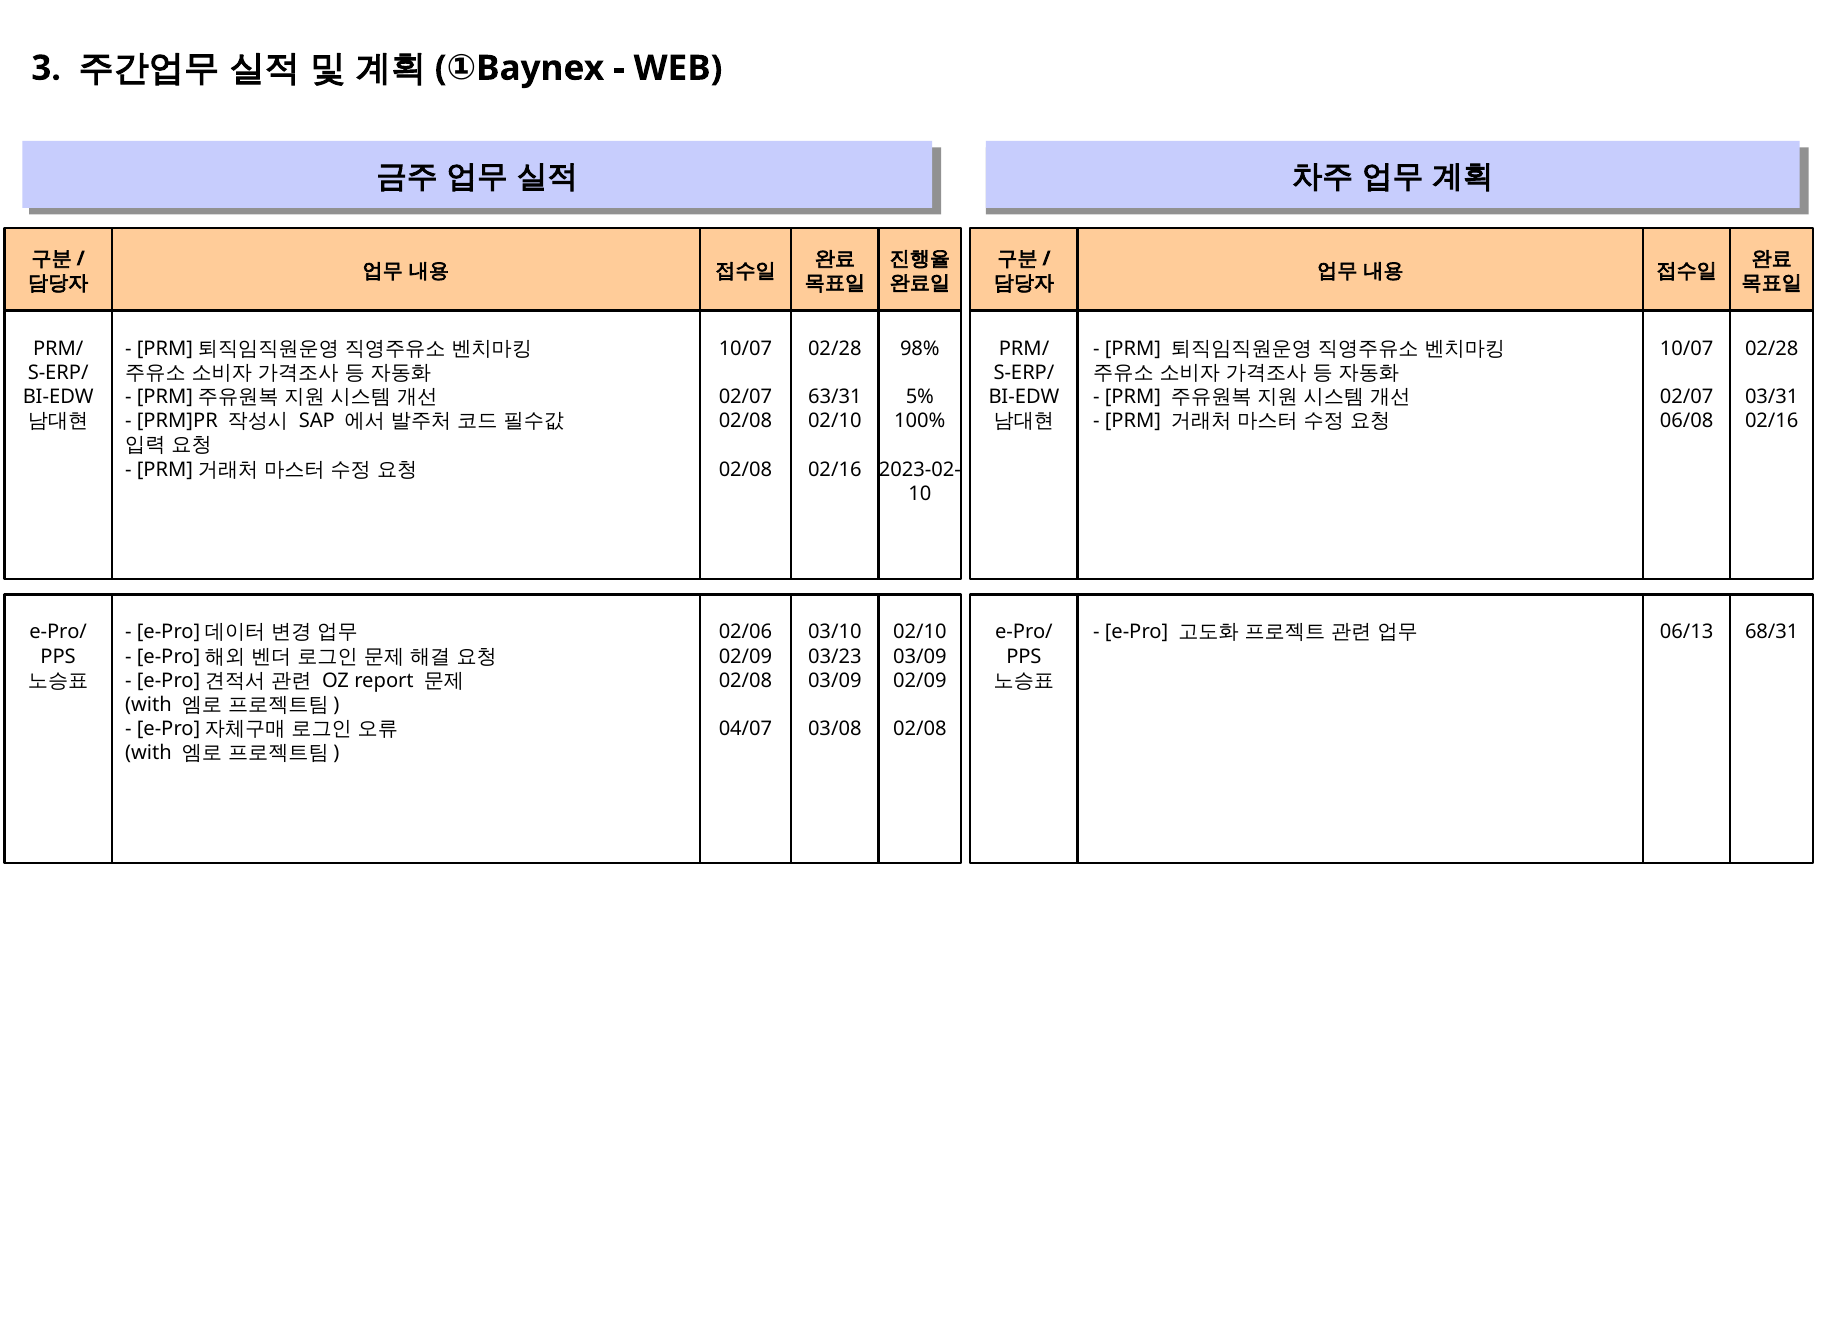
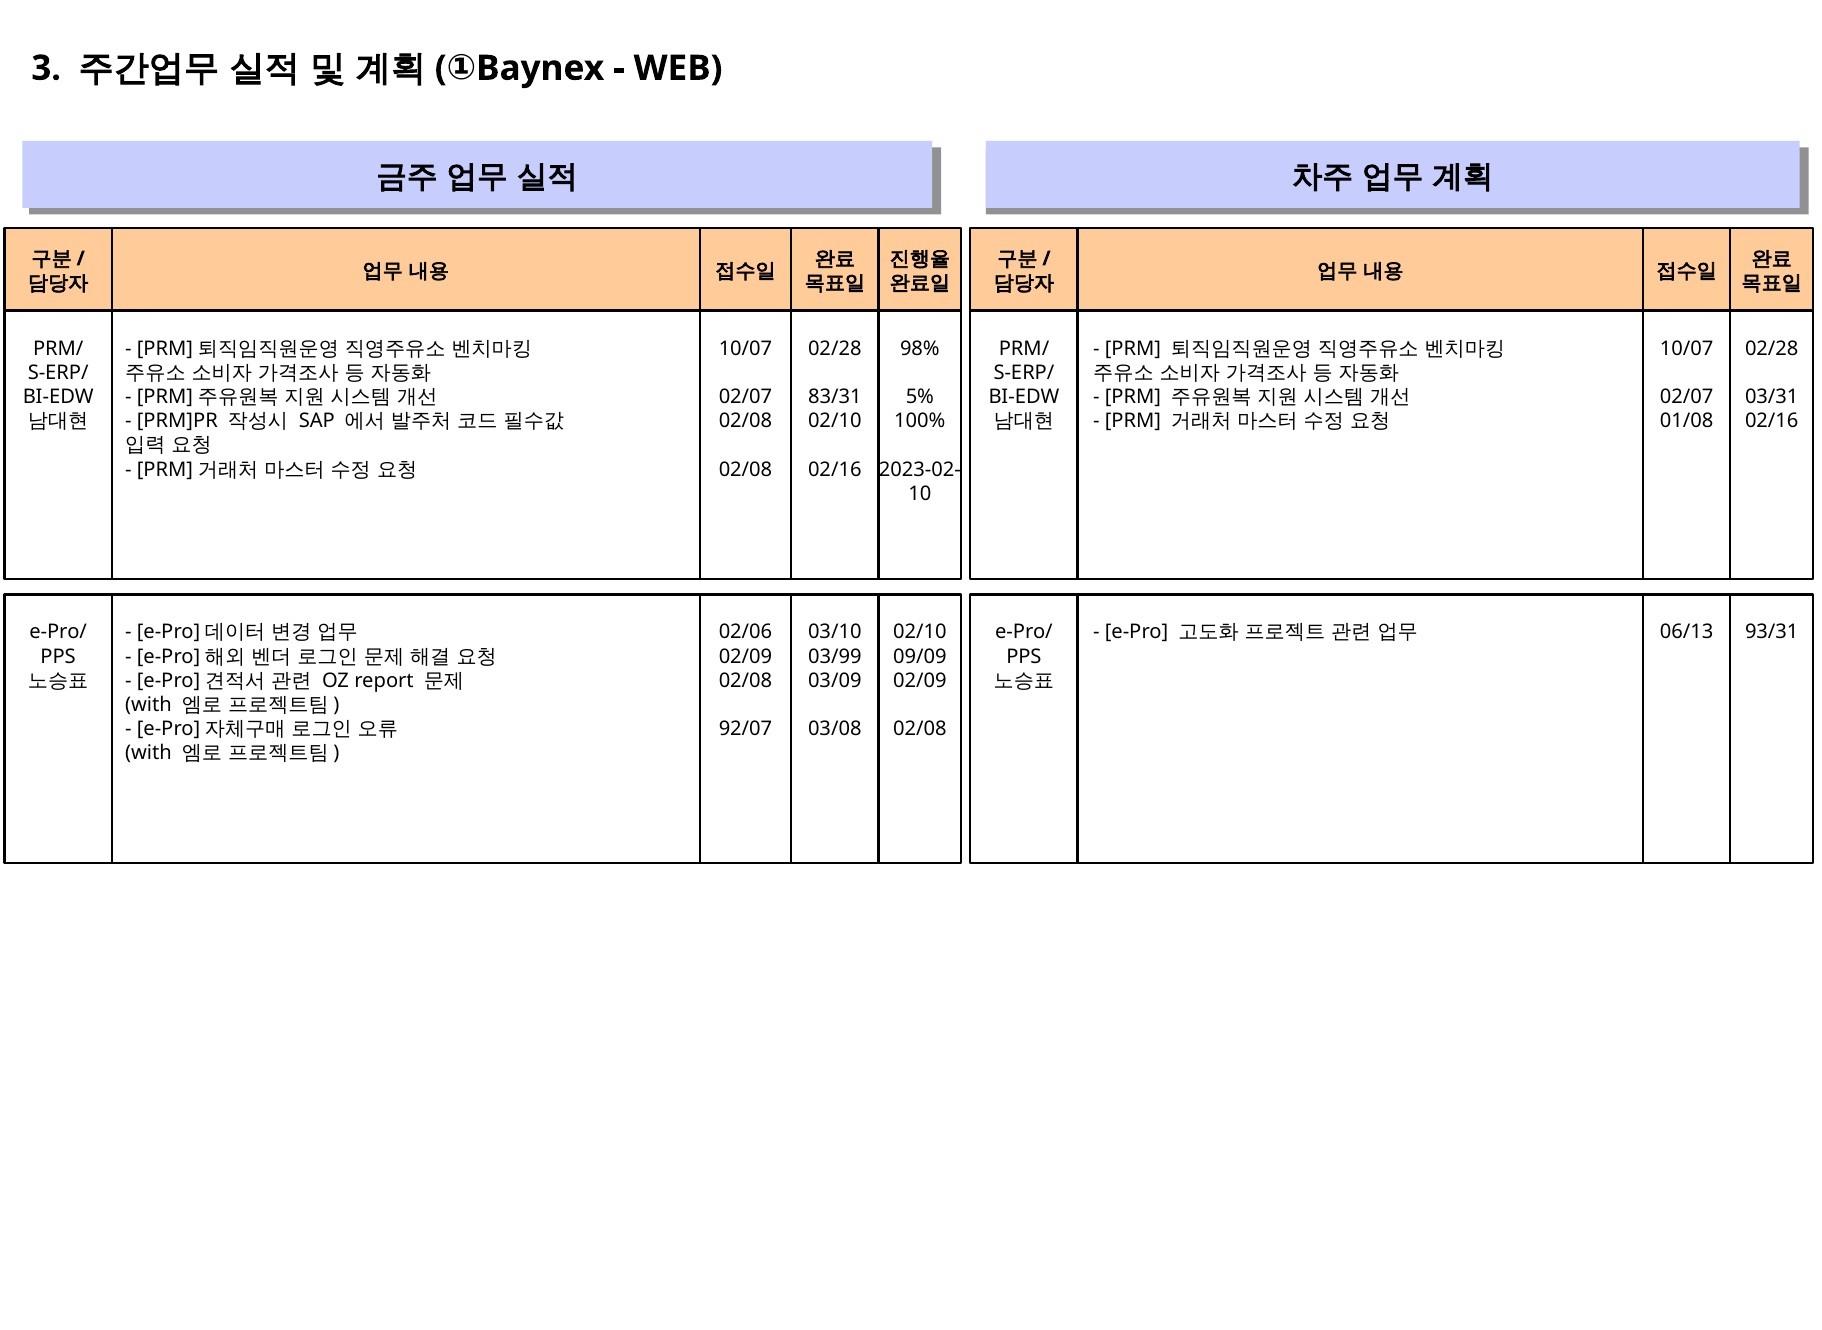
63/31: 63/31 -> 83/31
06/08: 06/08 -> 01/08
68/31: 68/31 -> 93/31
03/23: 03/23 -> 03/99
03/09 at (920, 657): 03/09 -> 09/09
04/07: 04/07 -> 92/07
